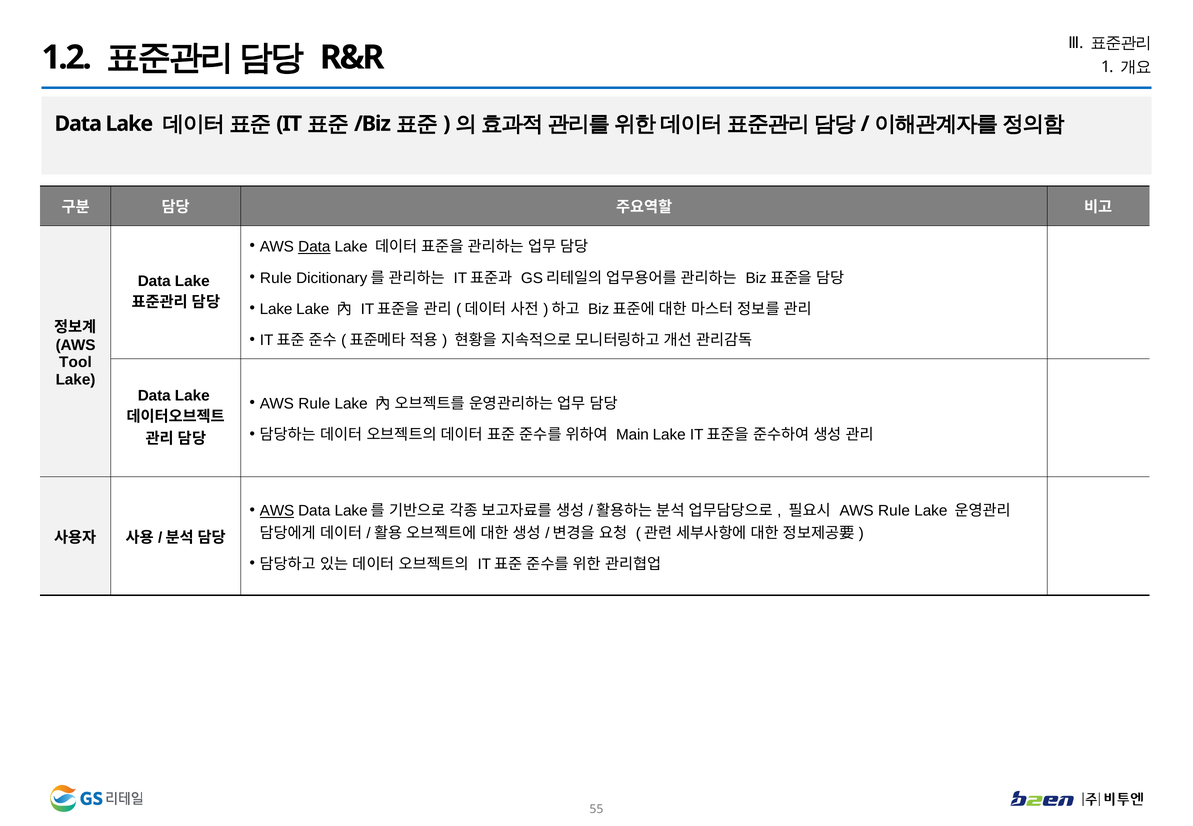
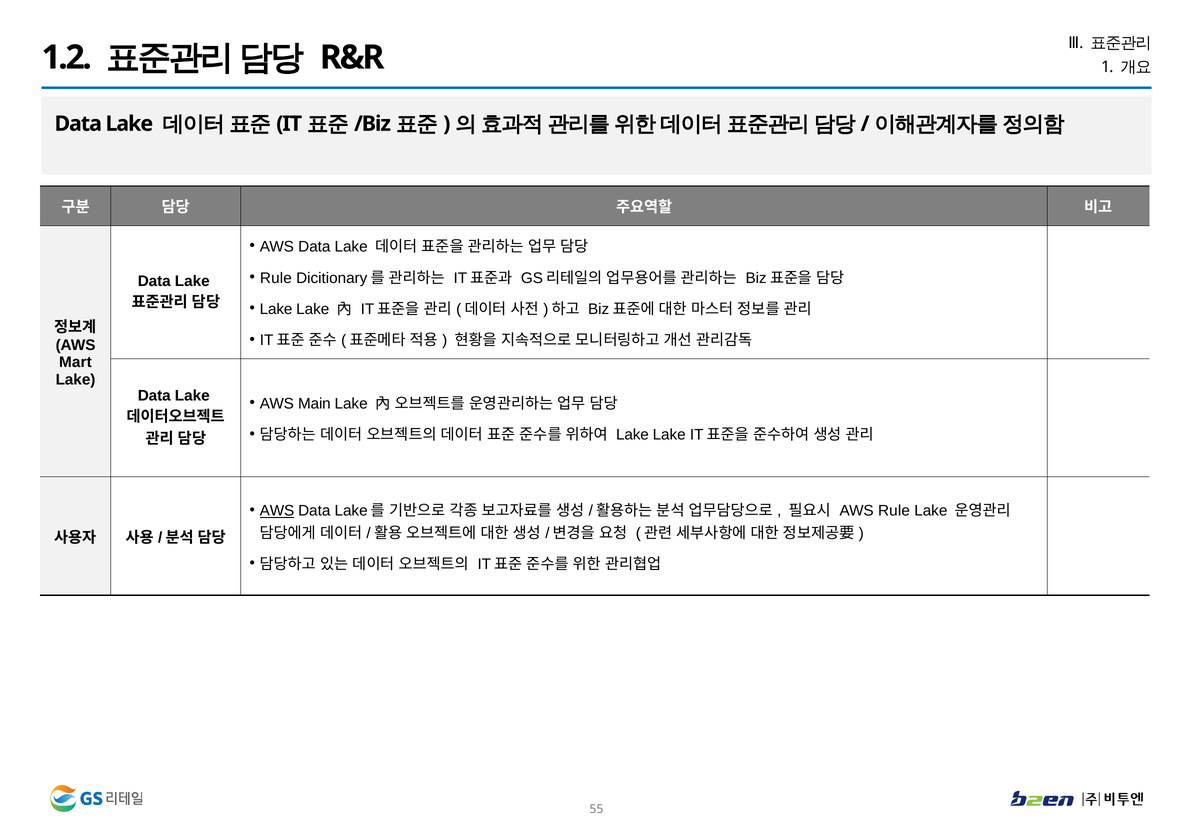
Data at (314, 247) underline: present -> none
Tool: Tool -> Mart
Rule at (314, 404): Rule -> Main
Main at (632, 435): Main -> Lake
